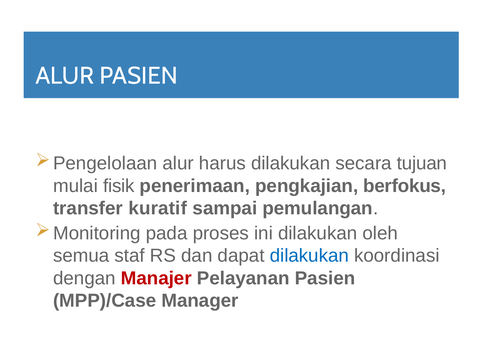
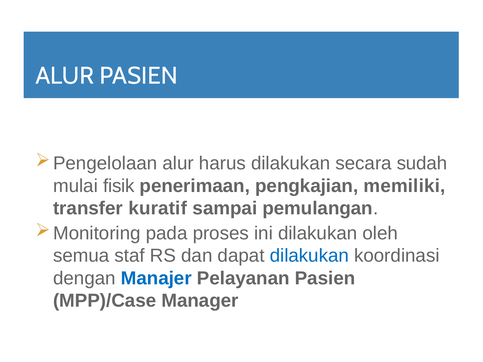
tujuan: tujuan -> sudah
berfokus: berfokus -> memiliki
Manajer colour: red -> blue
